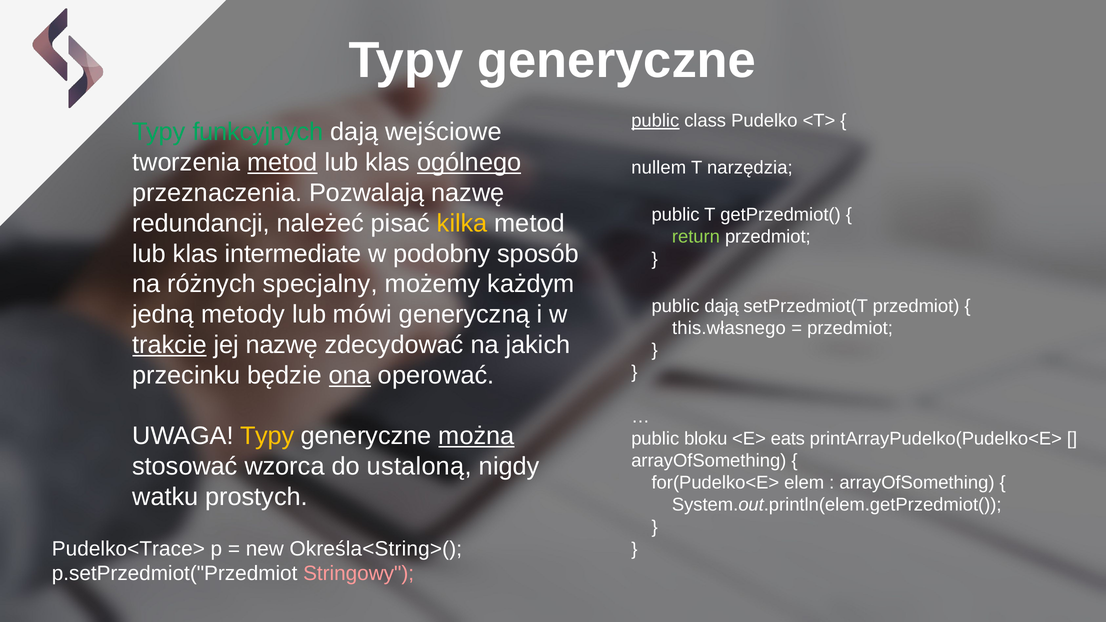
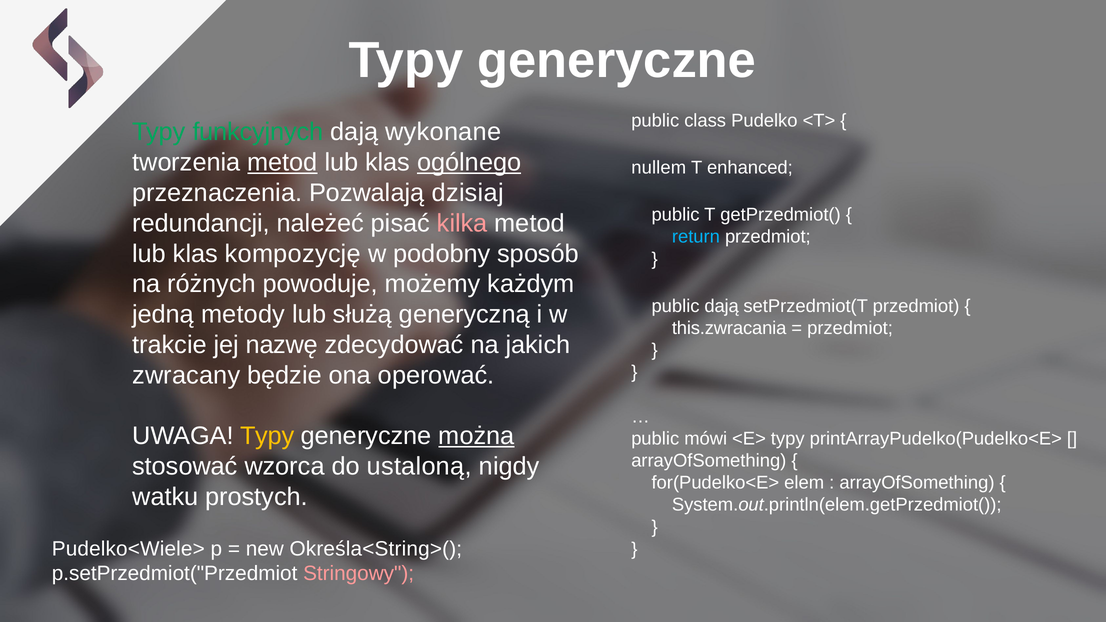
public at (655, 121) underline: present -> none
wejściowe: wejściowe -> wykonane
narzędzia: narzędzia -> enhanced
Pozwalają nazwę: nazwę -> dzisiaj
kilka colour: yellow -> pink
return colour: light green -> light blue
intermediate: intermediate -> kompozycję
specjalny: specjalny -> powoduje
mówi: mówi -> służą
this.własnego: this.własnego -> this.zwracania
trakcie underline: present -> none
przecinku: przecinku -> zwracany
ona underline: present -> none
bloku: bloku -> mówi
<E> eats: eats -> typy
Pudelko<Trace>: Pudelko<Trace> -> Pudelko<Wiele>
